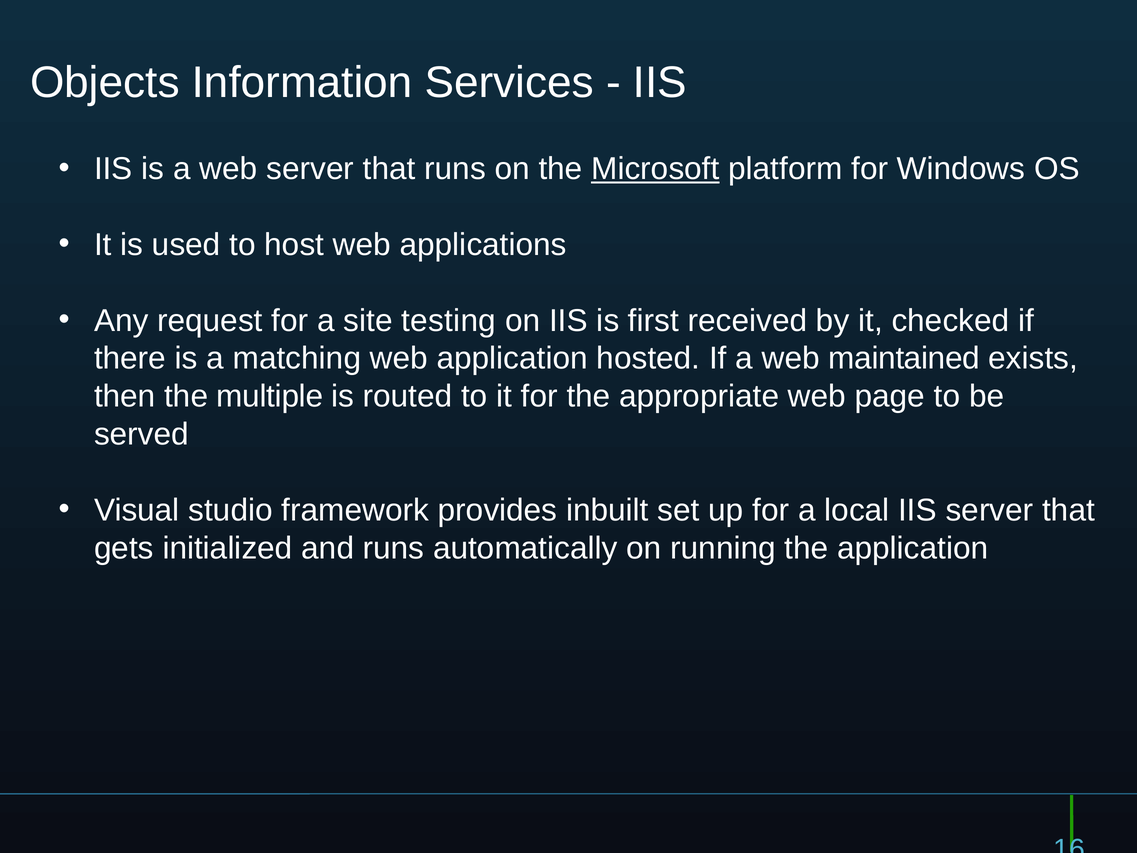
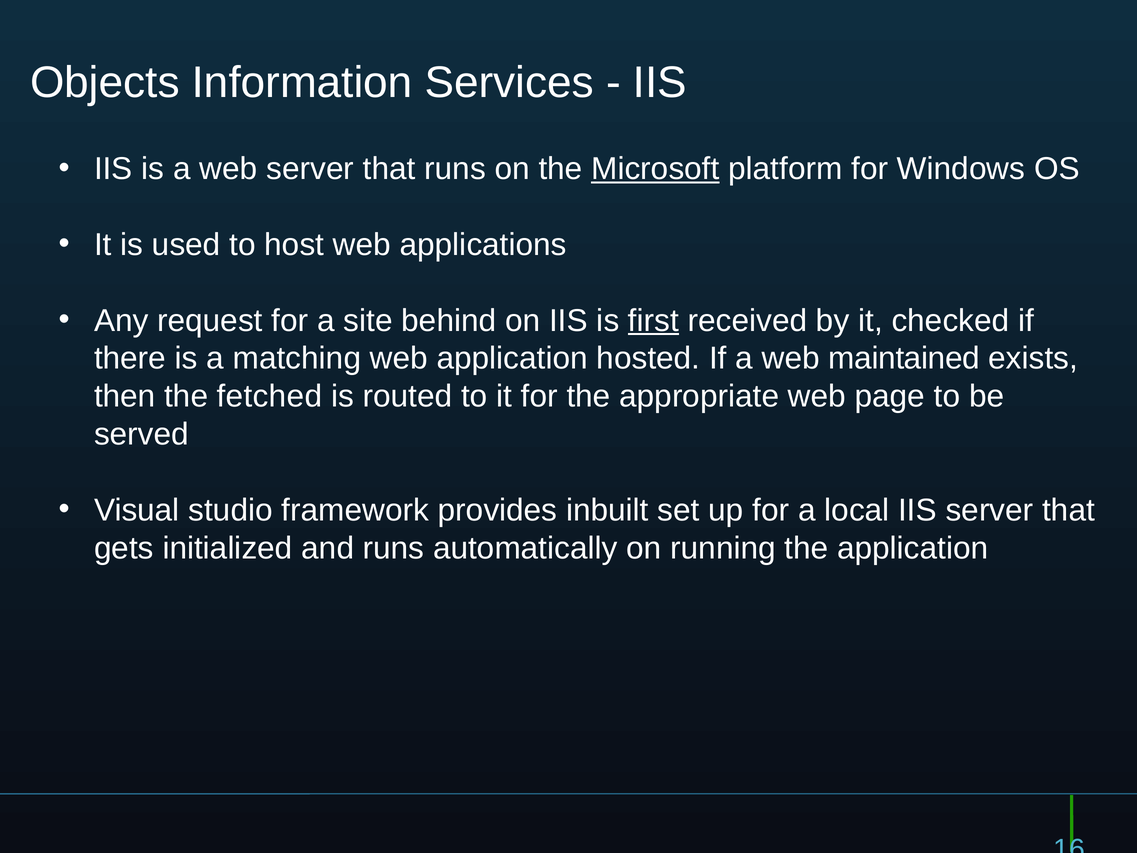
testing: testing -> behind
first underline: none -> present
multiple: multiple -> fetched
